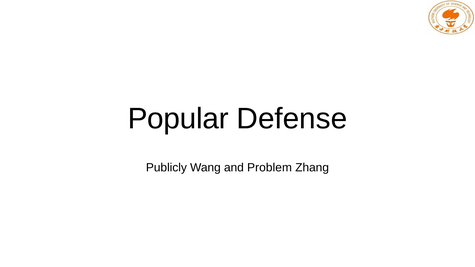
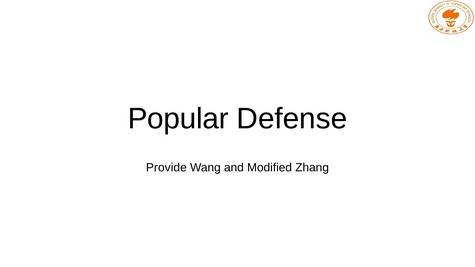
Publicly: Publicly -> Provide
Problem: Problem -> Modified
